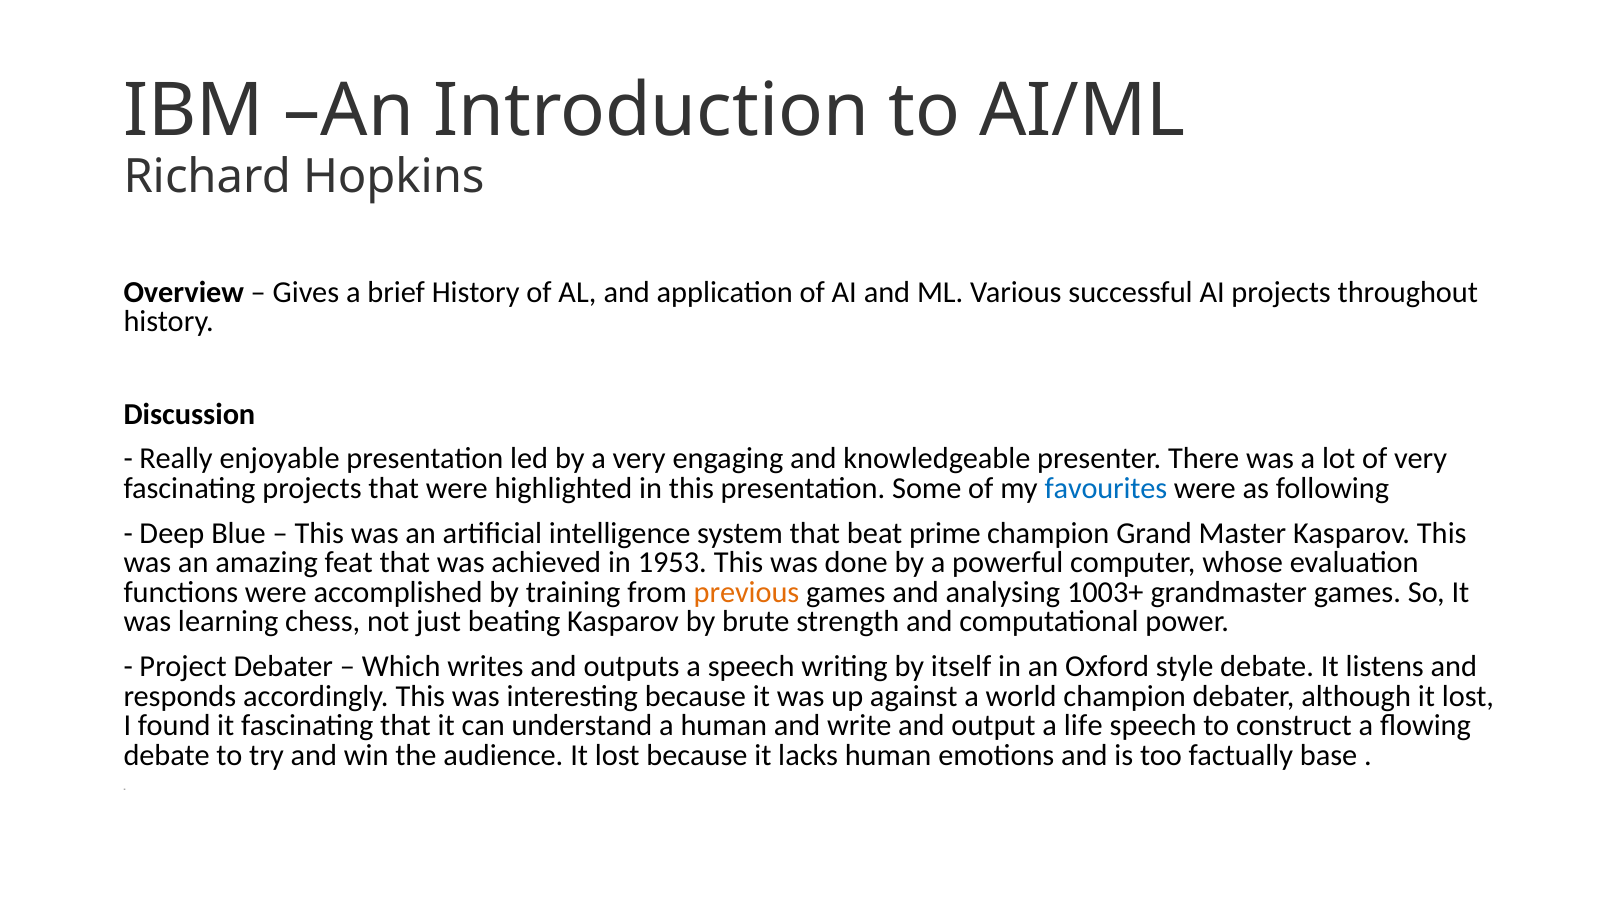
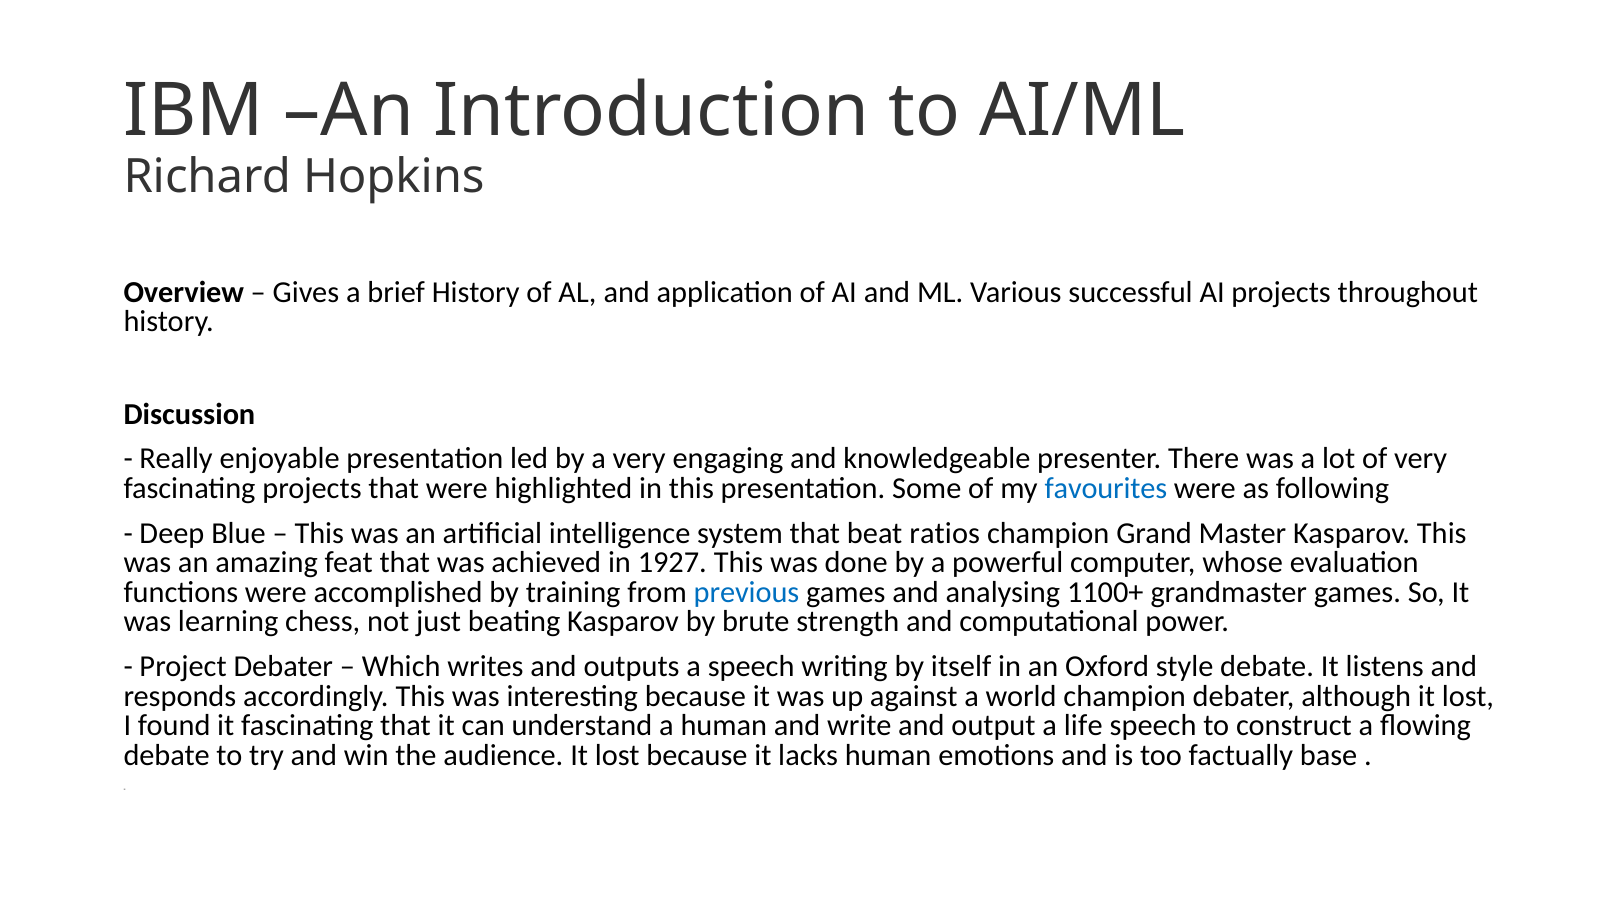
prime: prime -> ratios
1953: 1953 -> 1927
previous colour: orange -> blue
1003+: 1003+ -> 1100+
